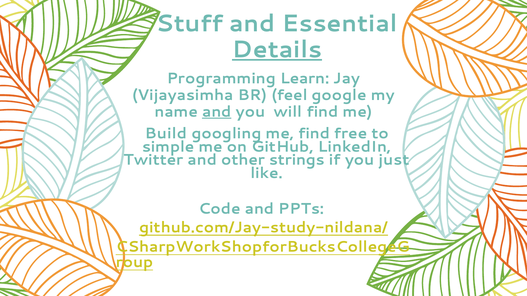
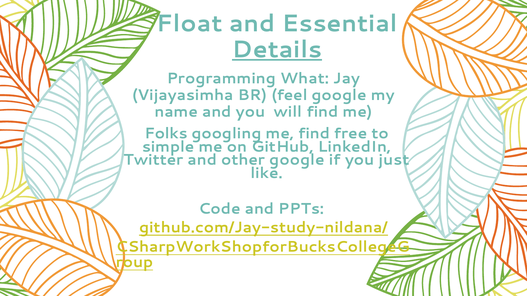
Stuff: Stuff -> Float
Learn: Learn -> What
and at (217, 112) underline: present -> none
Build: Build -> Folks
other strings: strings -> google
